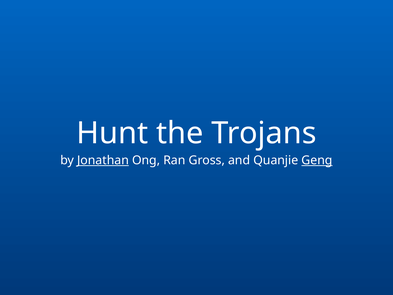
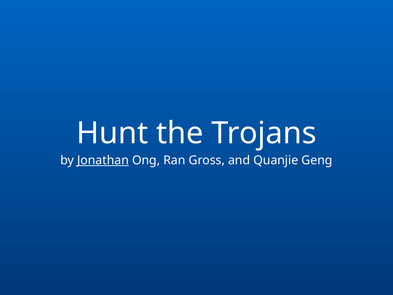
Geng underline: present -> none
